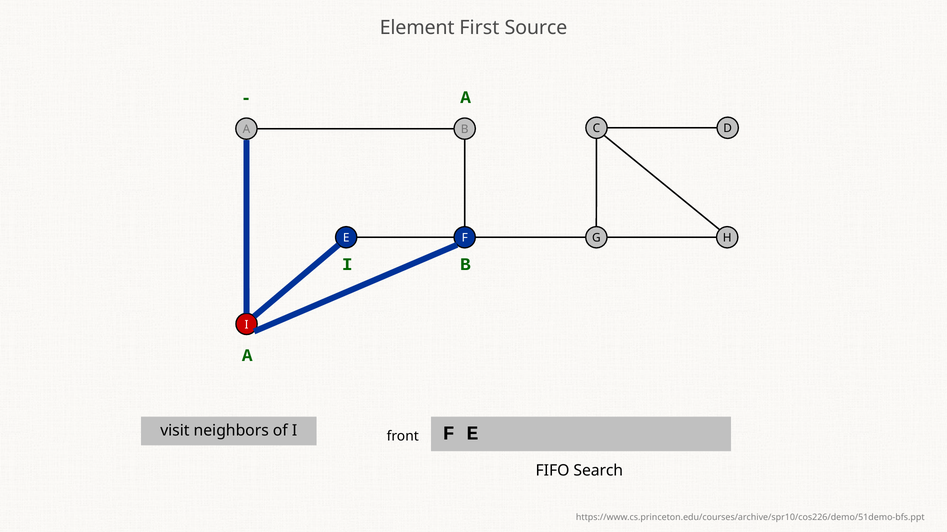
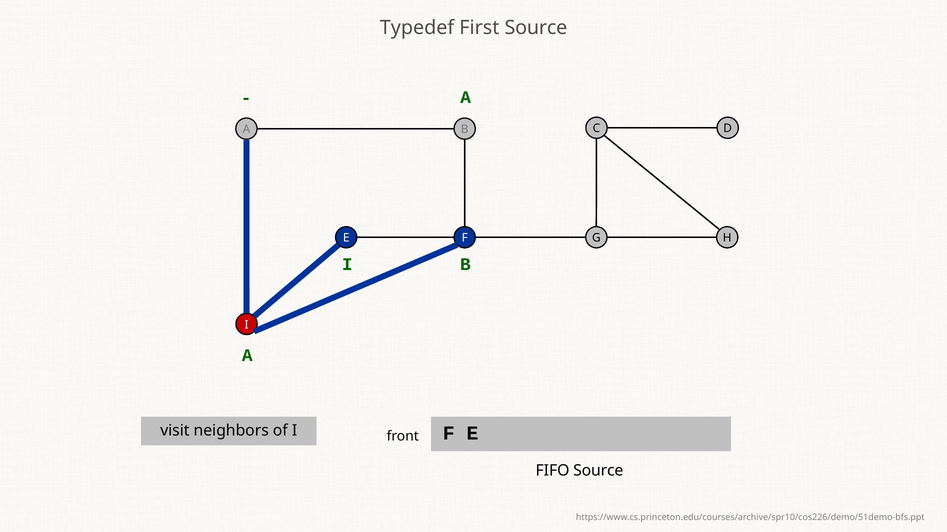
Element: Element -> Typedef
FIFO Search: Search -> Source
